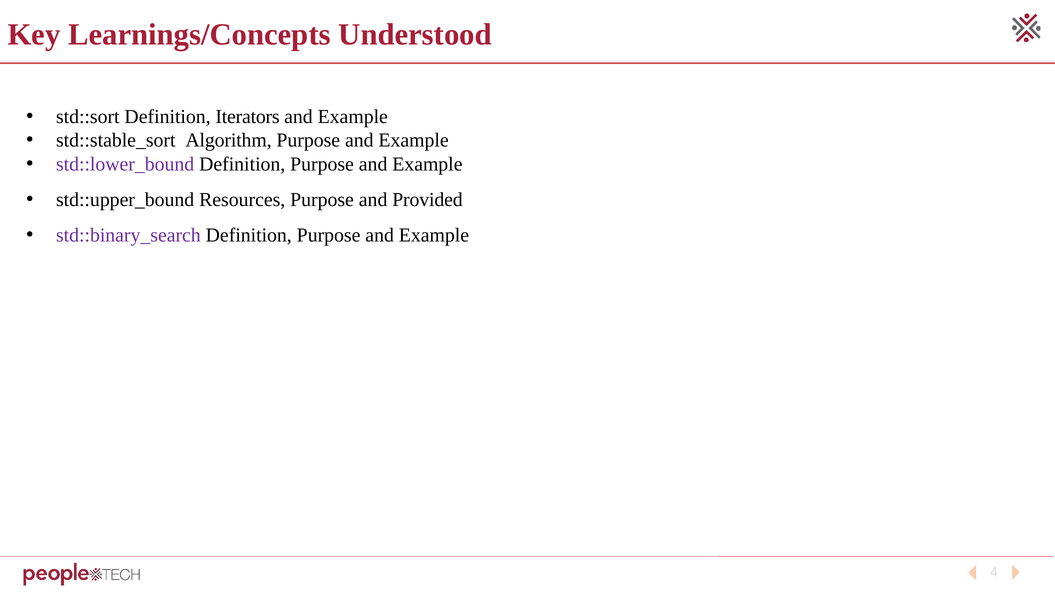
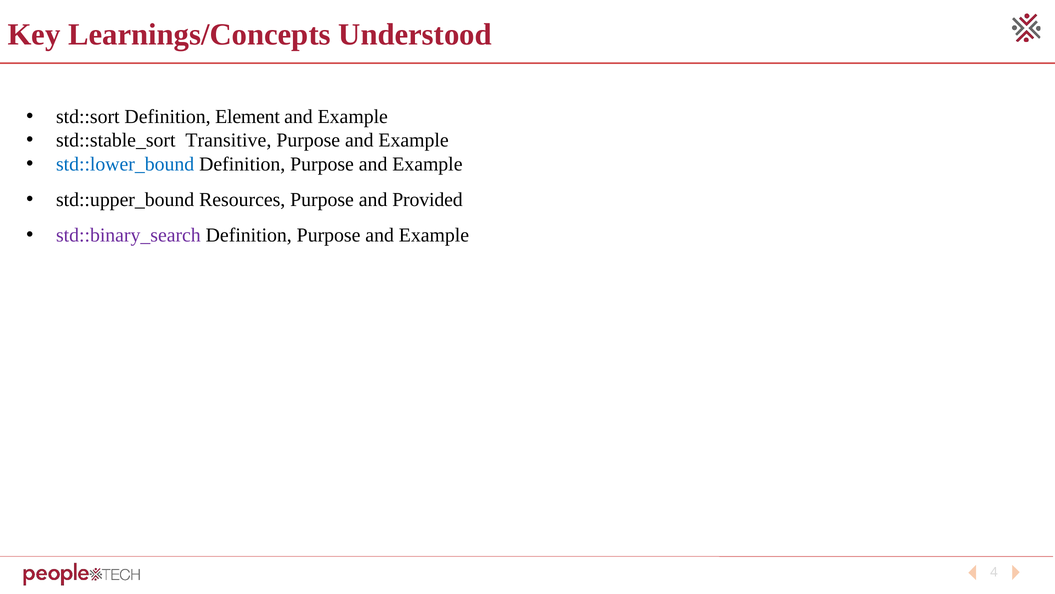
Iterators: Iterators -> Element
Algorithm: Algorithm -> Transitive
std::lower_bound colour: purple -> blue
